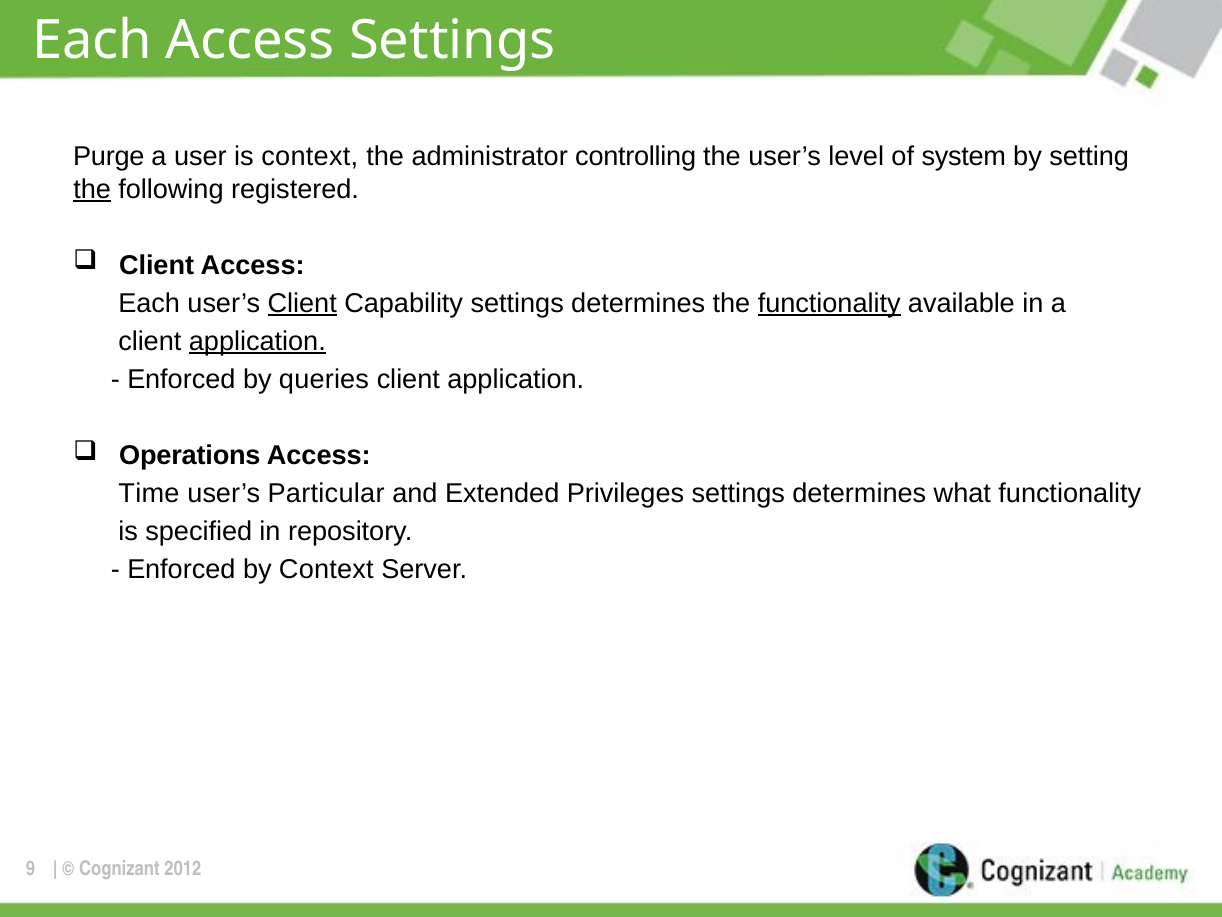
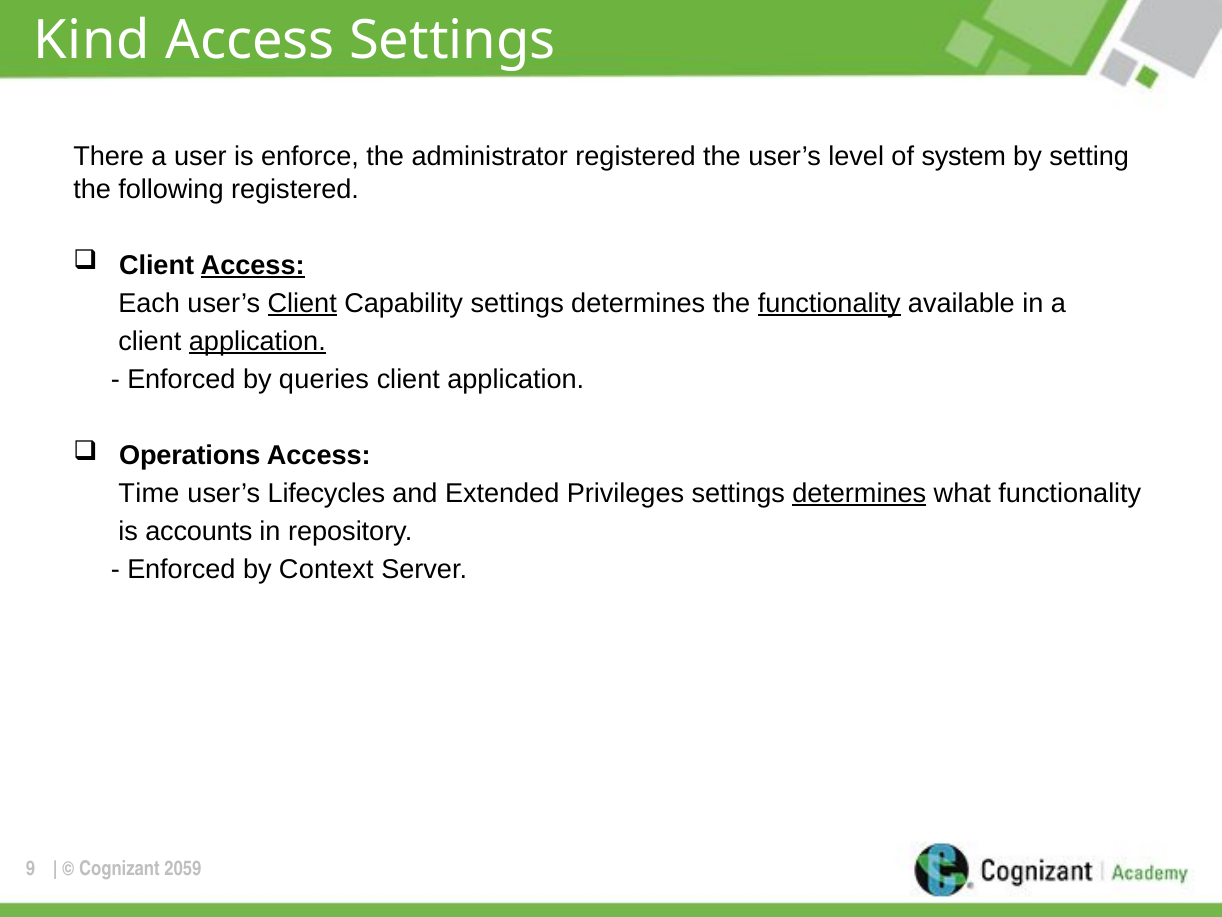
Each at (92, 41): Each -> Kind
Purge: Purge -> There
is context: context -> enforce
administrator controlling: controlling -> registered
the at (92, 189) underline: present -> none
Access at (253, 265) underline: none -> present
Particular: Particular -> Lifecycles
determines at (859, 493) underline: none -> present
specified: specified -> accounts
2012: 2012 -> 2059
